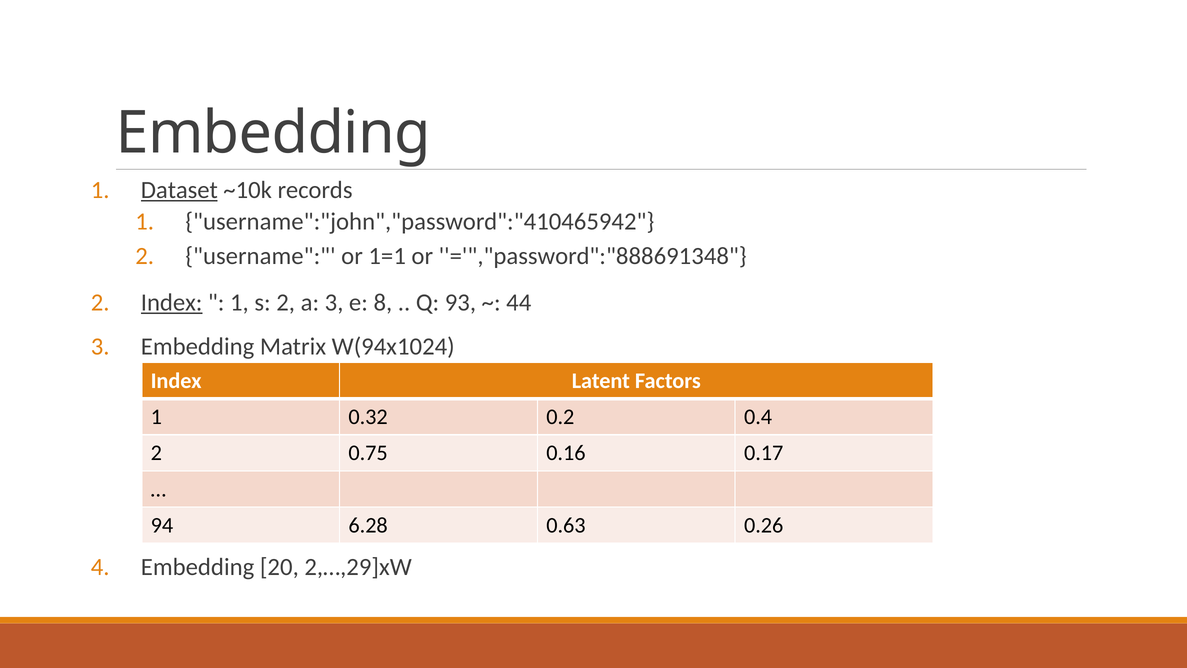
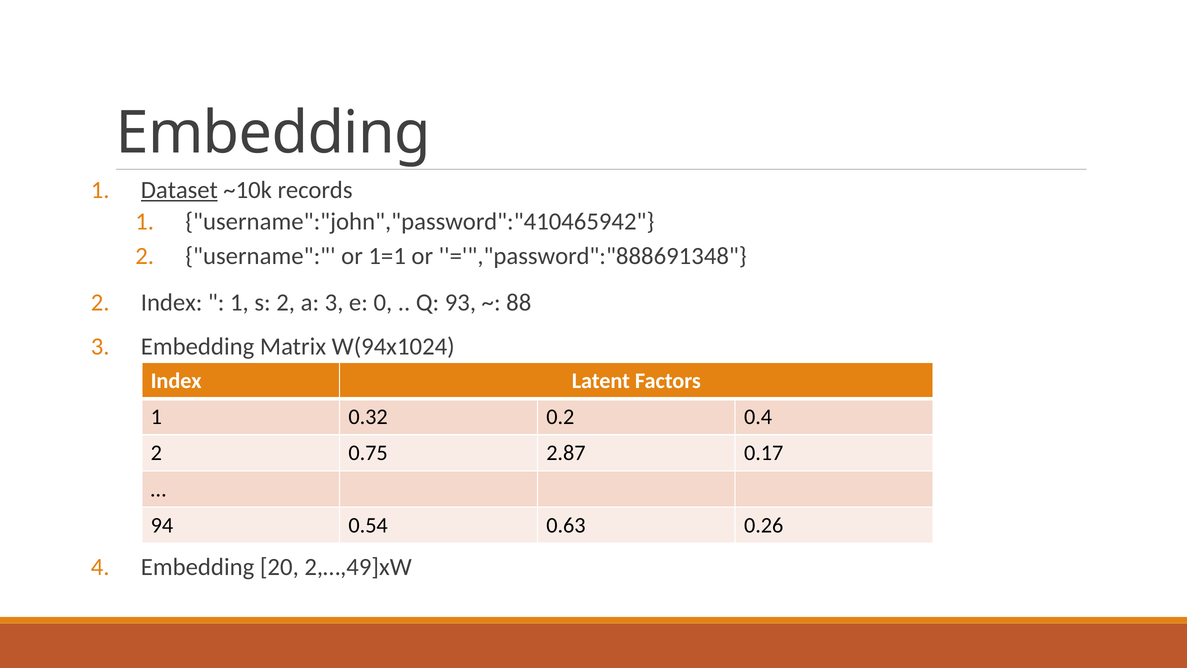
Index at (172, 302) underline: present -> none
8: 8 -> 0
44: 44 -> 88
0.16: 0.16 -> 2.87
6.28: 6.28 -> 0.54
2,…,29]xW: 2,…,29]xW -> 2,…,49]xW
